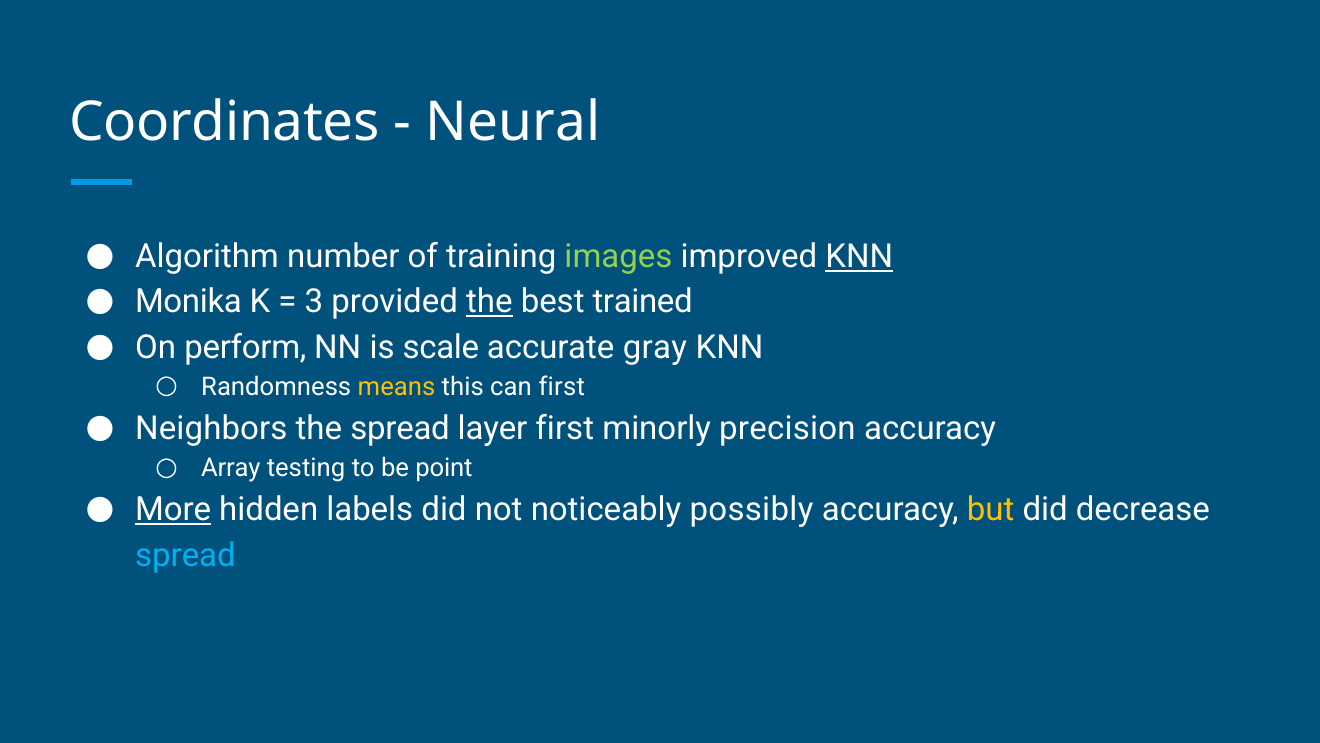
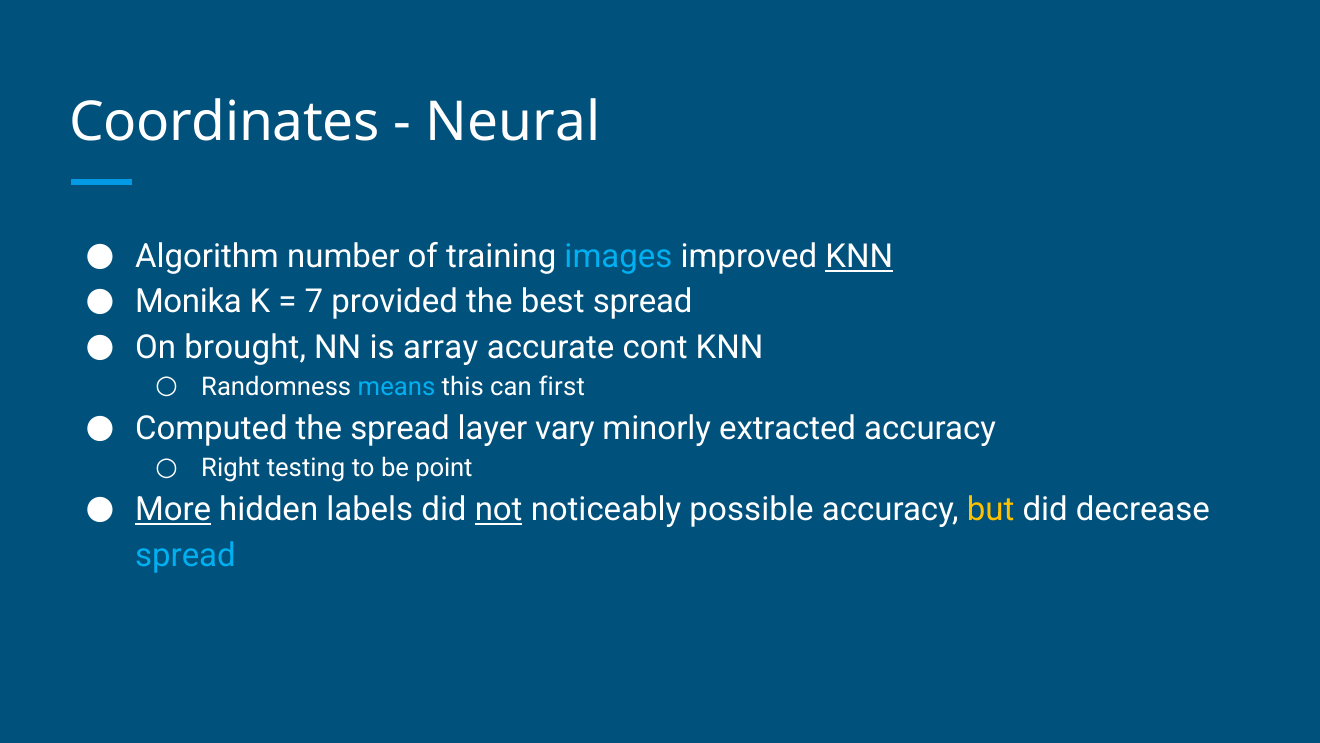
images colour: light green -> light blue
3: 3 -> 7
the at (489, 302) underline: present -> none
best trained: trained -> spread
perform: perform -> brought
scale: scale -> array
gray: gray -> cont
means colour: yellow -> light blue
Neighbors: Neighbors -> Computed
layer first: first -> vary
precision: precision -> extracted
Array: Array -> Right
not underline: none -> present
possibly: possibly -> possible
